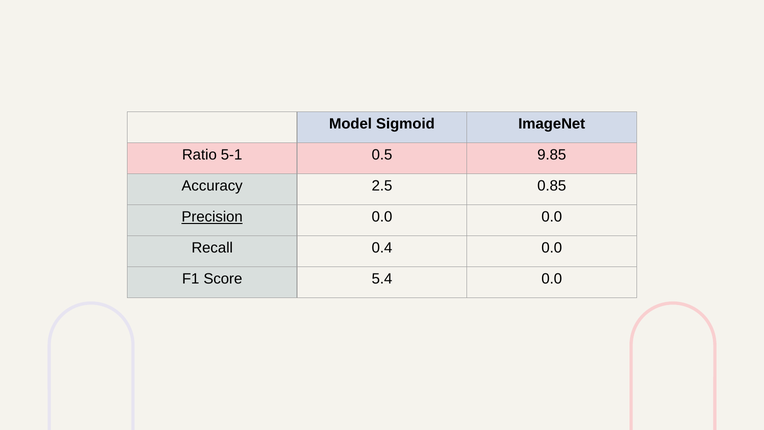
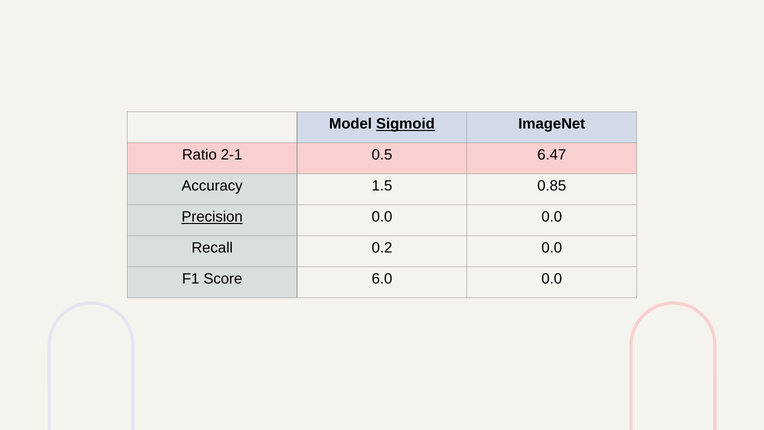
Sigmoid underline: none -> present
5-1: 5-1 -> 2-1
9.85: 9.85 -> 6.47
2.5: 2.5 -> 1.5
0.4: 0.4 -> 0.2
5.4: 5.4 -> 6.0
